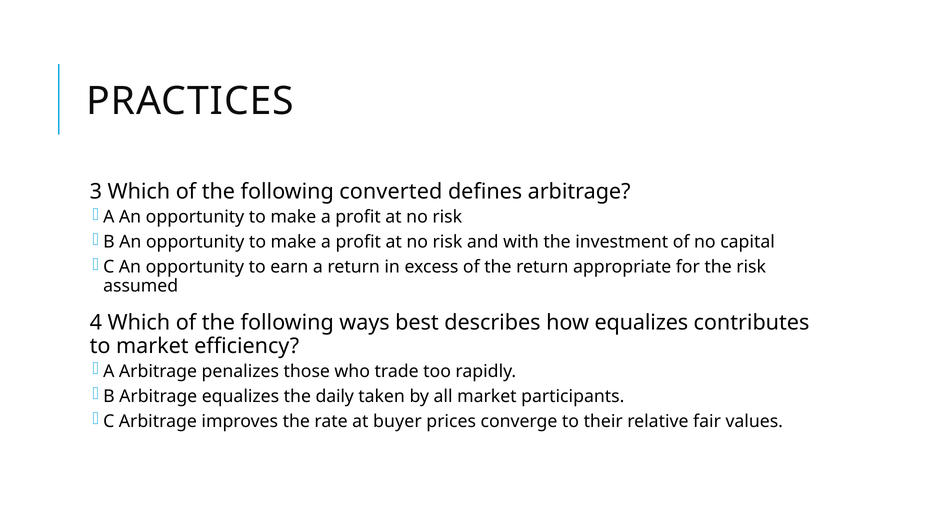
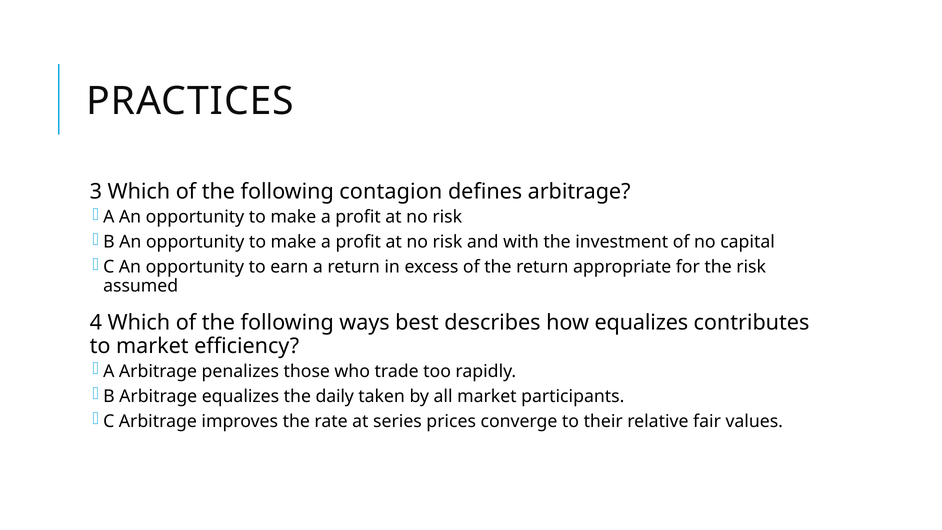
converted: converted -> contagion
buyer: buyer -> series
